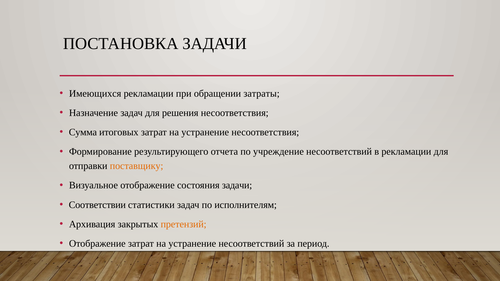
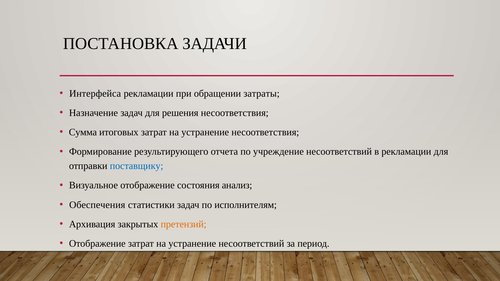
Имеющихся: Имеющихся -> Интерфейса
поставщику colour: orange -> blue
состояния задачи: задачи -> анализ
Соответствии: Соответствии -> Обеспечения
